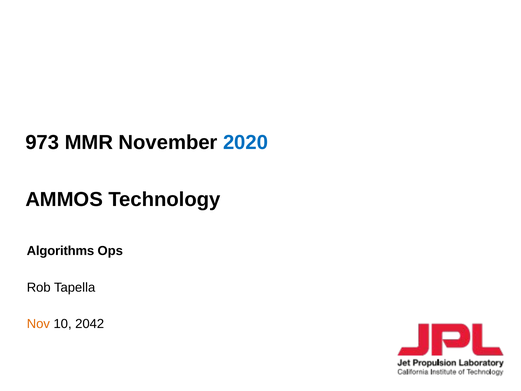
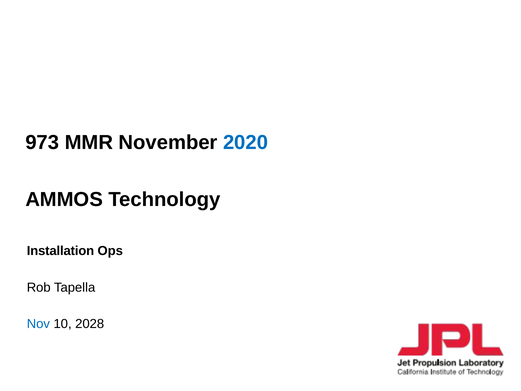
Algorithms: Algorithms -> Installation
Nov colour: orange -> blue
2042: 2042 -> 2028
